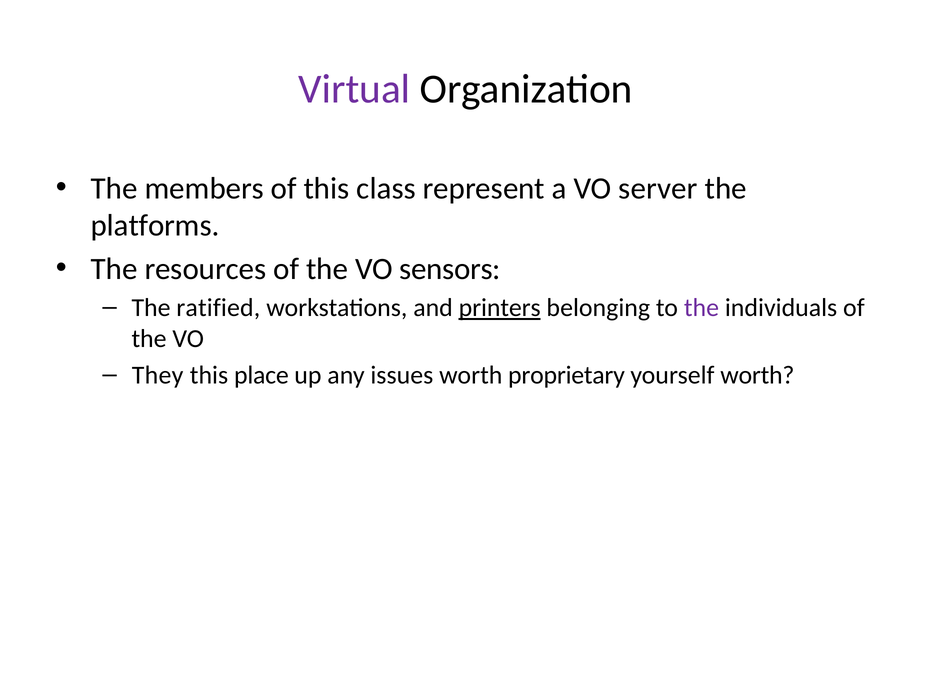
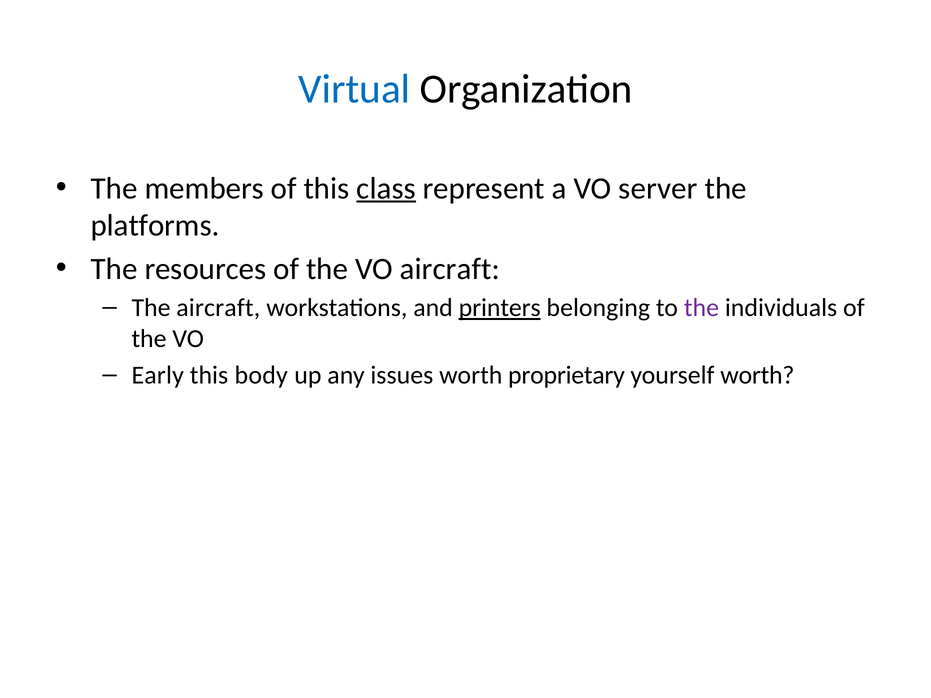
Virtual colour: purple -> blue
class underline: none -> present
VO sensors: sensors -> aircraft
The ratified: ratified -> aircraft
They: They -> Early
place: place -> body
